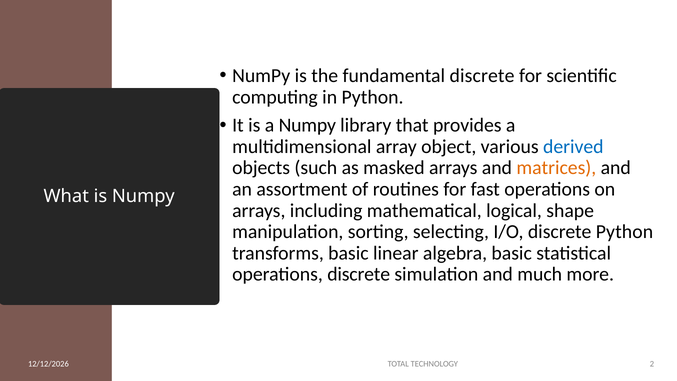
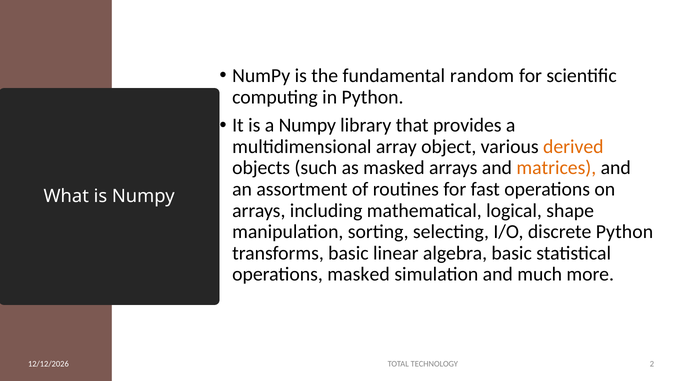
fundamental discrete: discrete -> random
derived colour: blue -> orange
operations discrete: discrete -> masked
